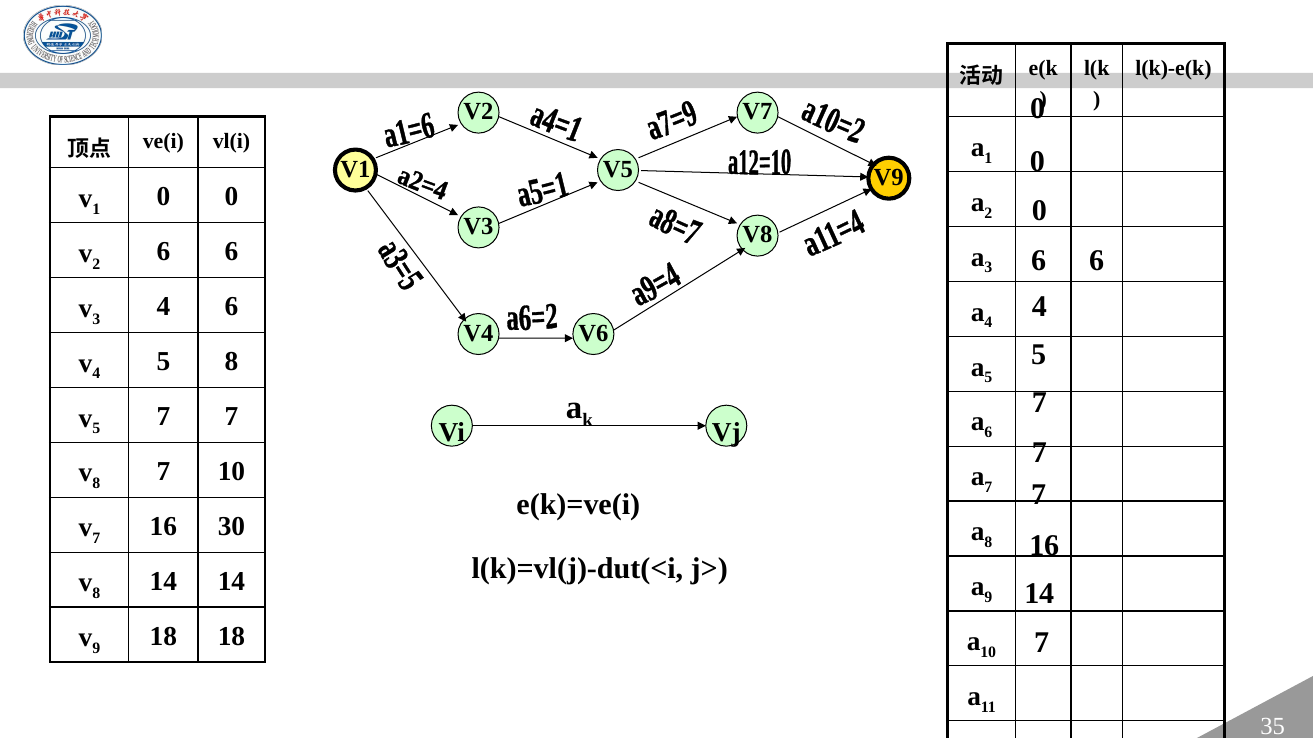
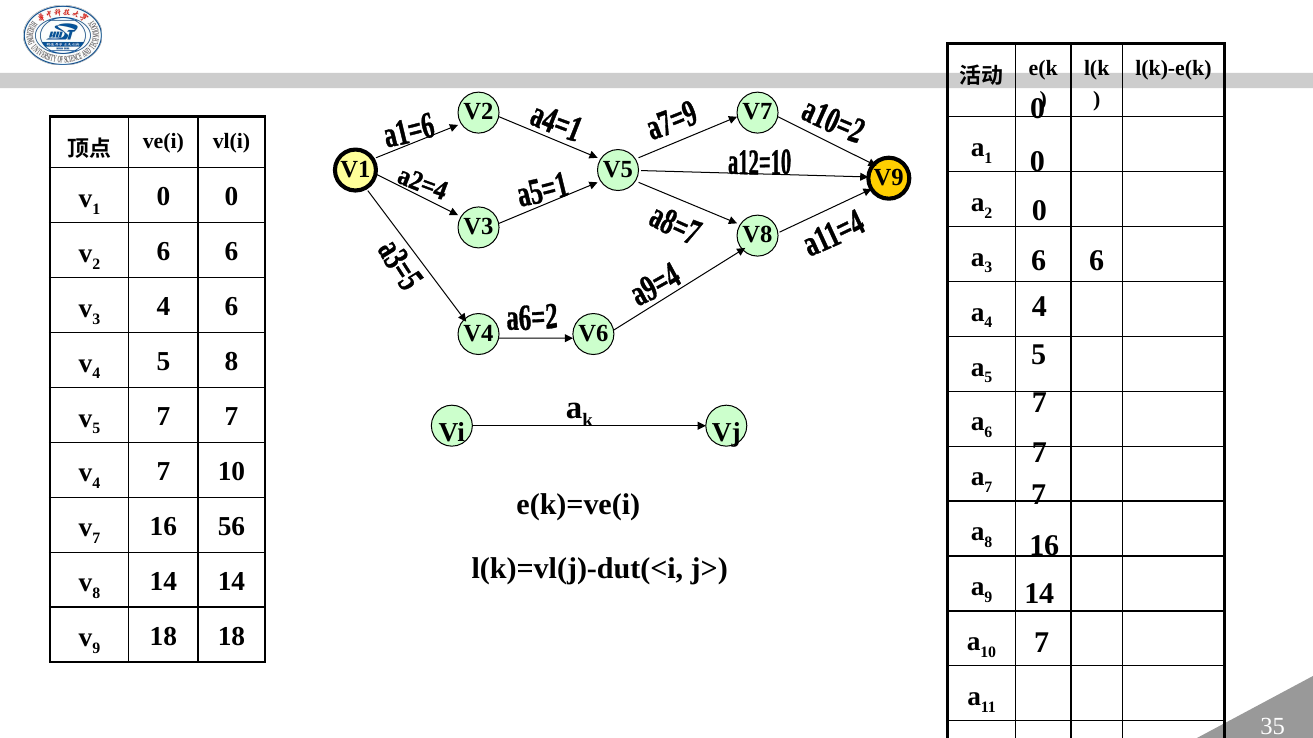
8 at (96, 484): 8 -> 4
30: 30 -> 56
